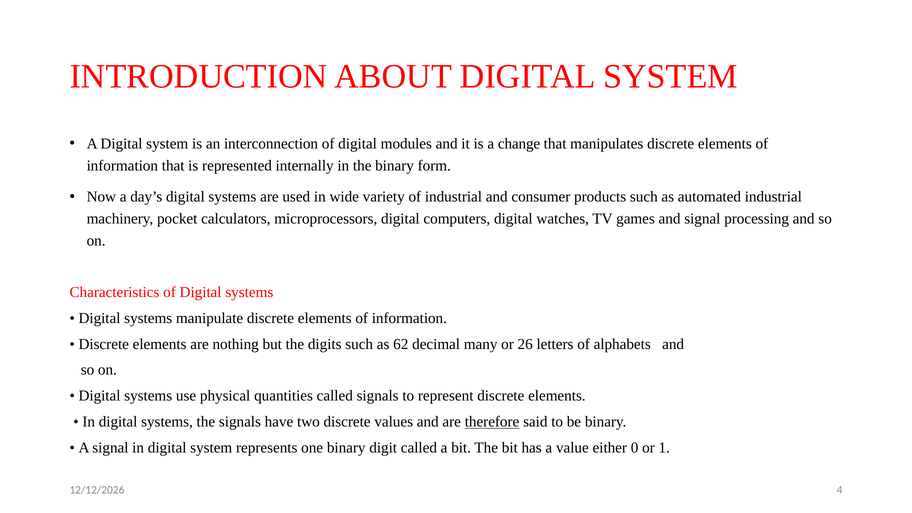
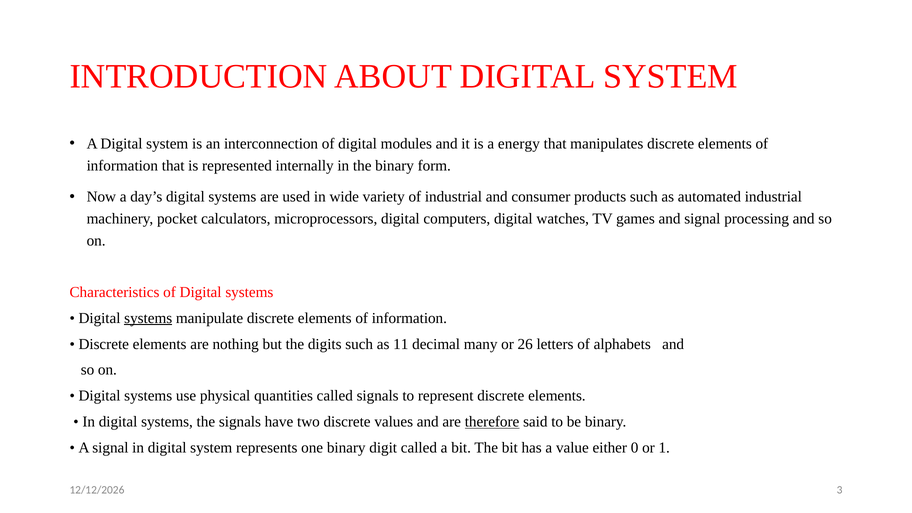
change: change -> energy
systems at (148, 318) underline: none -> present
62: 62 -> 11
4: 4 -> 3
